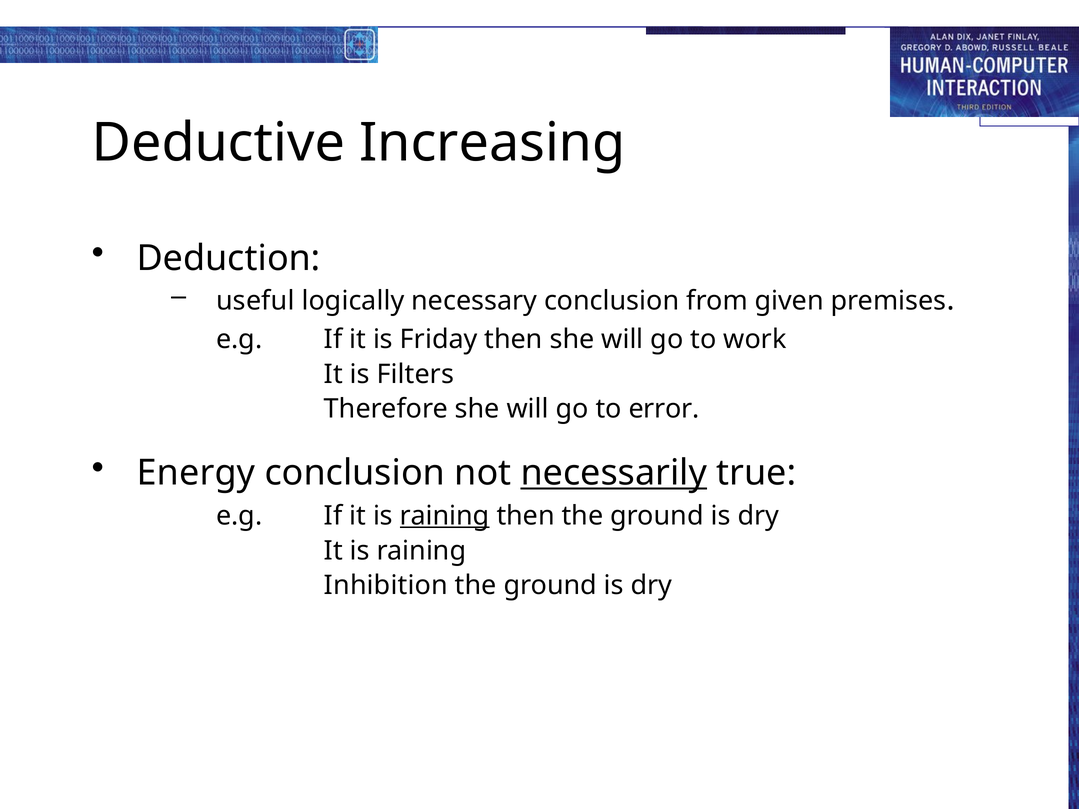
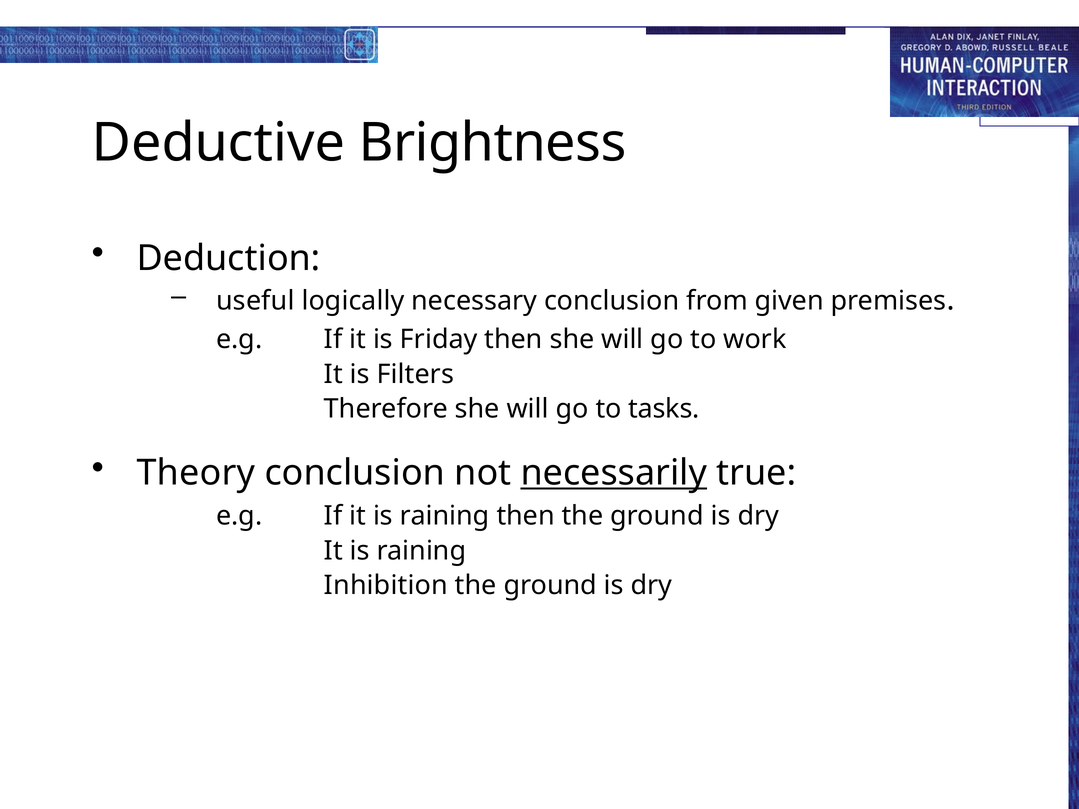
Increasing: Increasing -> Brightness
error: error -> tasks
Energy: Energy -> Theory
raining at (445, 516) underline: present -> none
